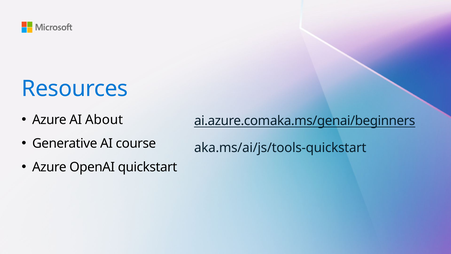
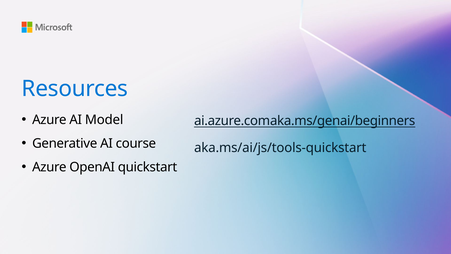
About: About -> Model
